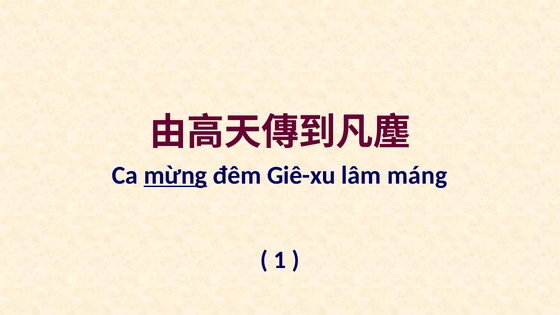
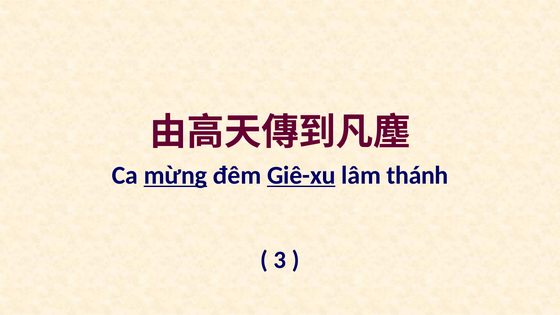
Giê-xu underline: none -> present
máng: máng -> thánh
1: 1 -> 3
